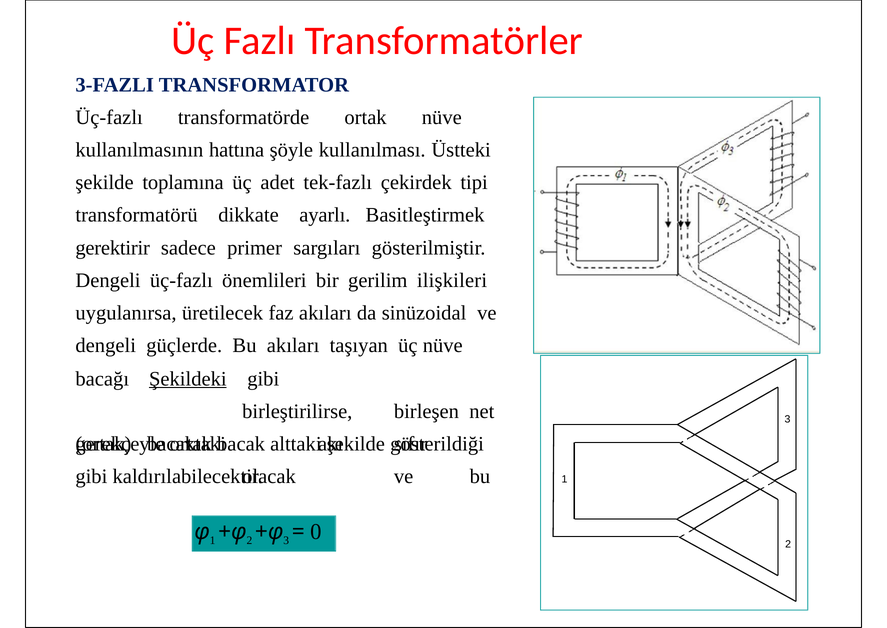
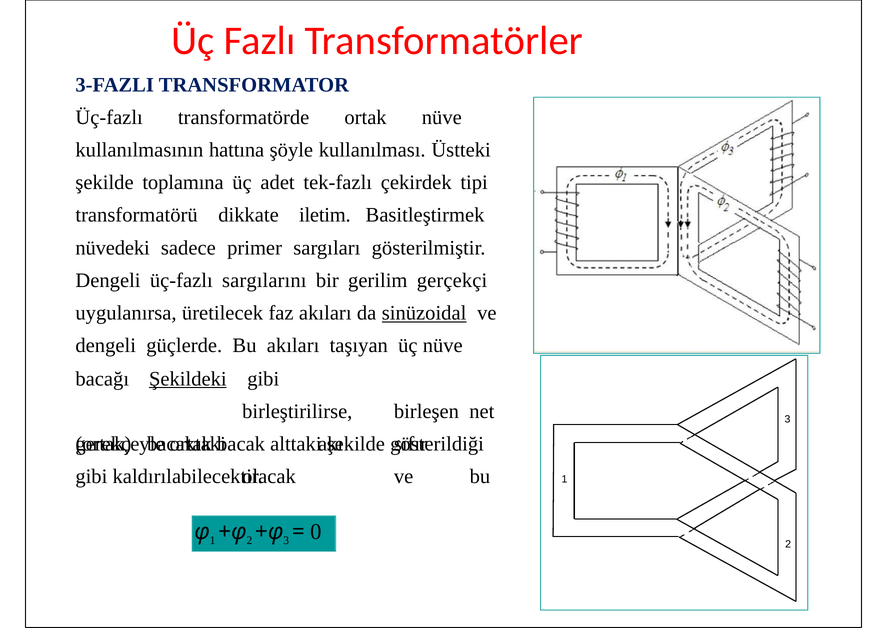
ayarlı: ayarlı -> iletim
gerektirir: gerektirir -> nüvedeki
önemlileri: önemlileri -> sargılarını
ilişkileri: ilişkileri -> gerçekçi
sinüzoidal underline: none -> present
